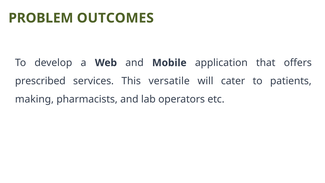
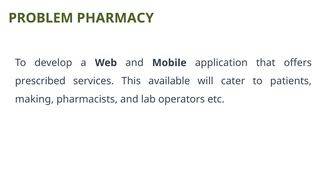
OUTCOMES: OUTCOMES -> PHARMACY
versatile: versatile -> available
